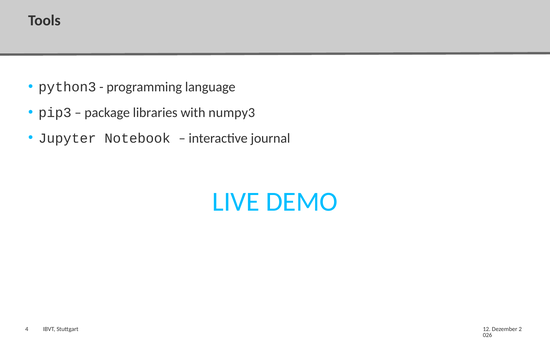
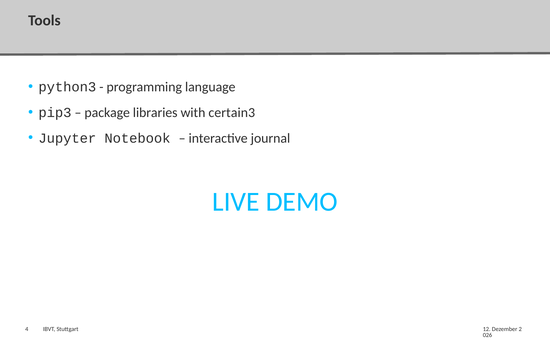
numpy3: numpy3 -> certain3
